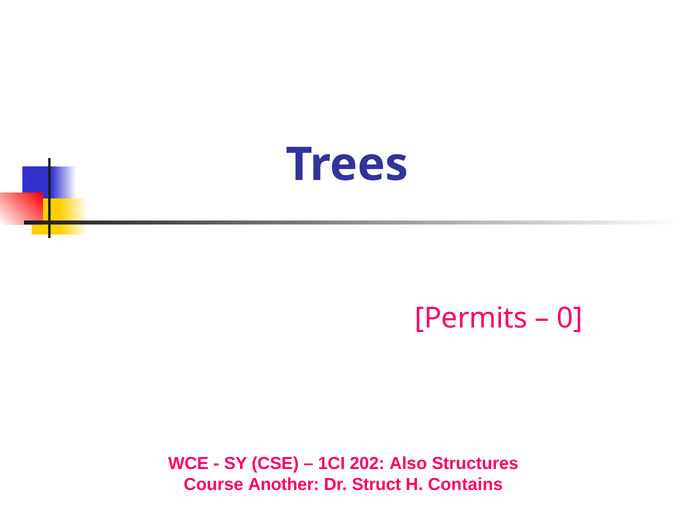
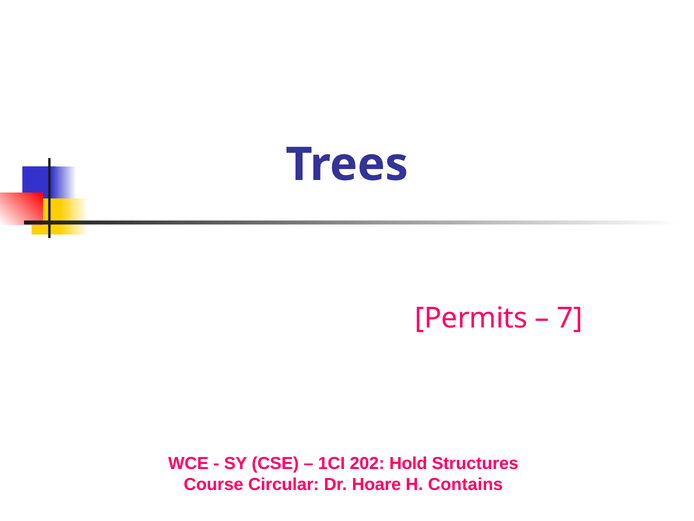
0: 0 -> 7
Also: Also -> Hold
Another: Another -> Circular
Struct: Struct -> Hoare
